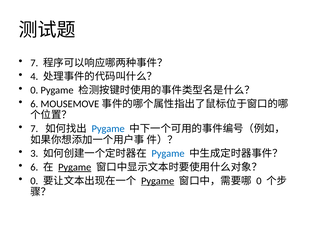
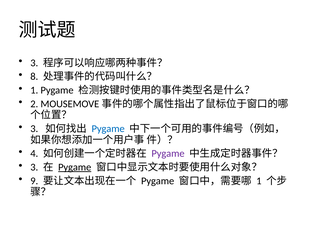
7 at (34, 63): 7 -> 3
4: 4 -> 8
0 at (34, 90): 0 -> 1
6 at (34, 104): 6 -> 2
7 at (34, 129): 7 -> 3
3: 3 -> 4
Pygame at (168, 154) colour: blue -> purple
6 at (34, 167): 6 -> 3
0 at (34, 181): 0 -> 9
Pygame at (158, 181) underline: present -> none
0 at (259, 181): 0 -> 1
